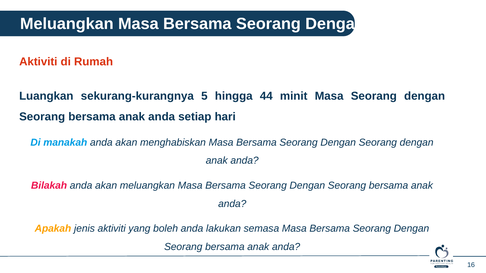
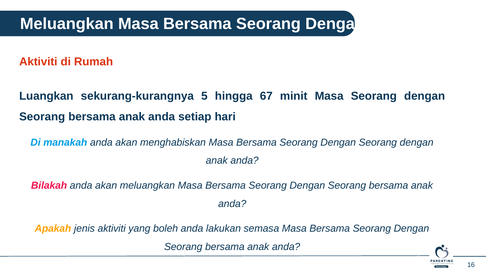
44: 44 -> 67
